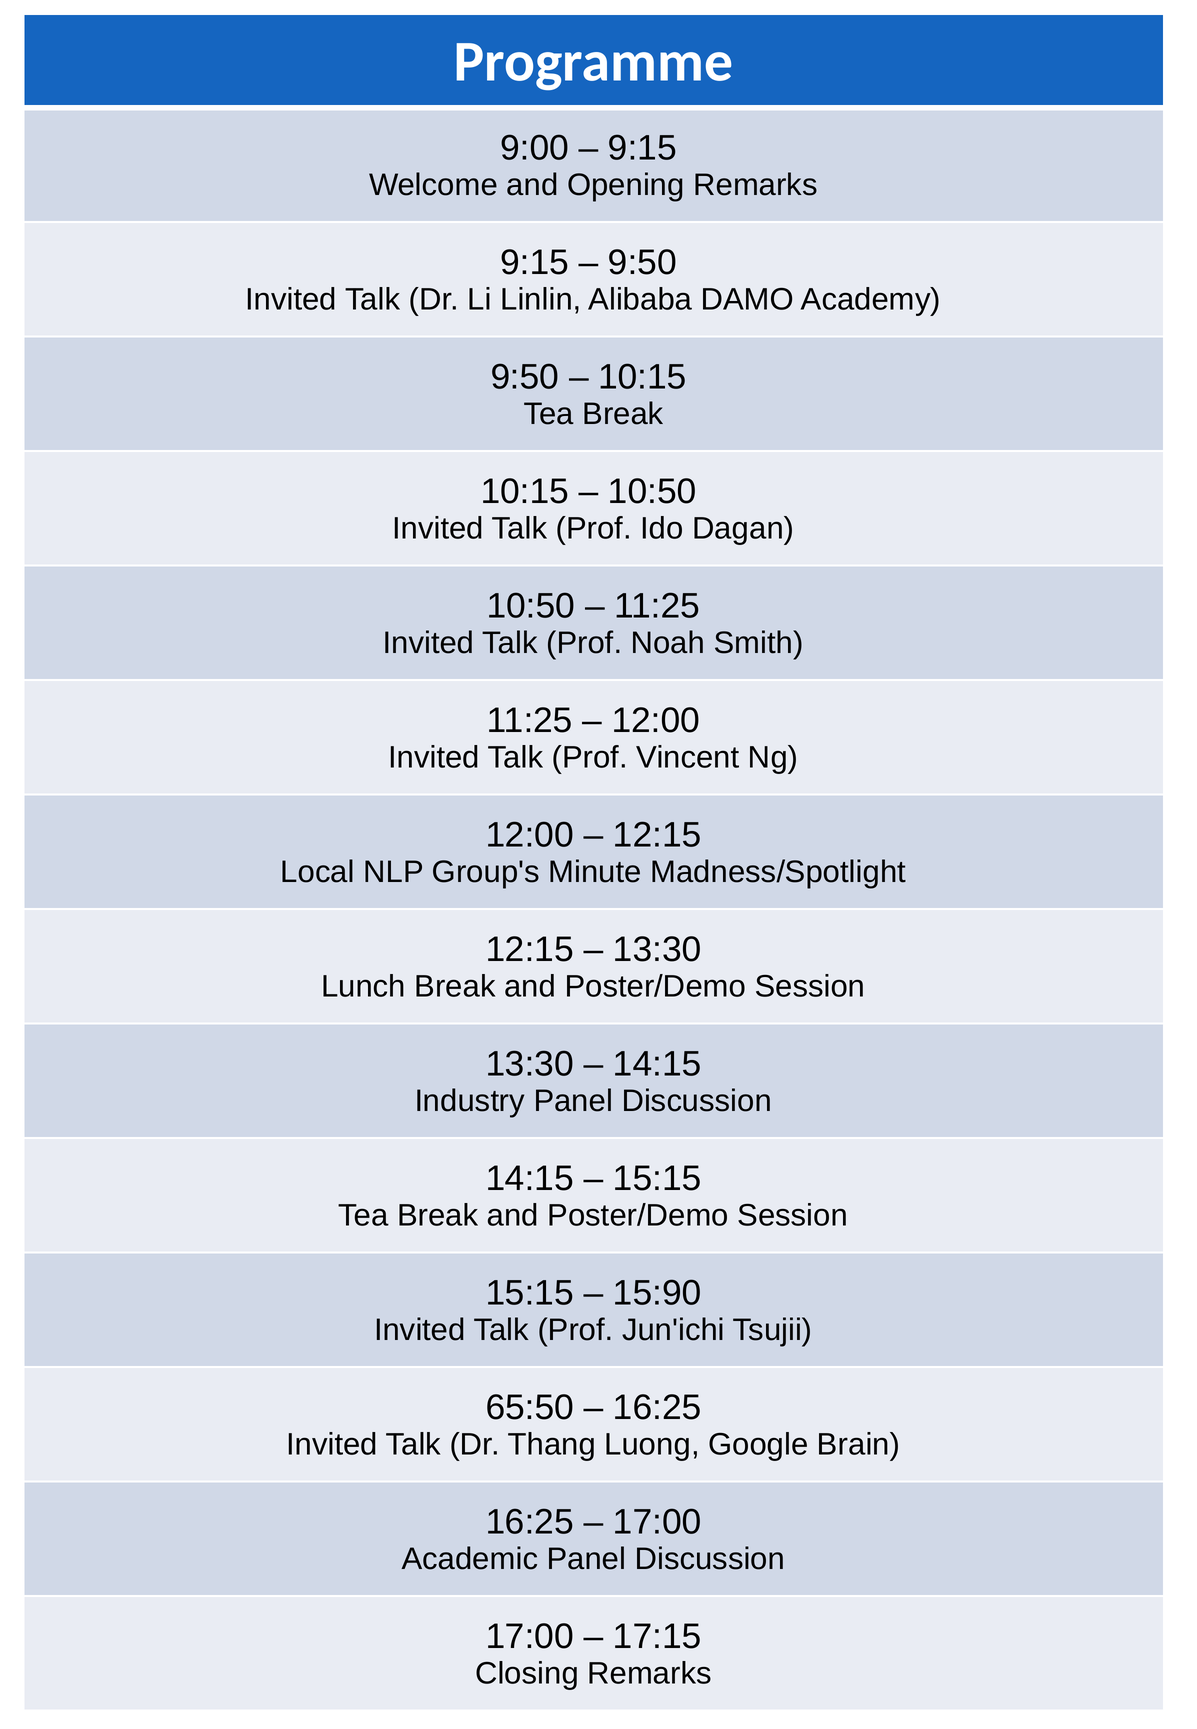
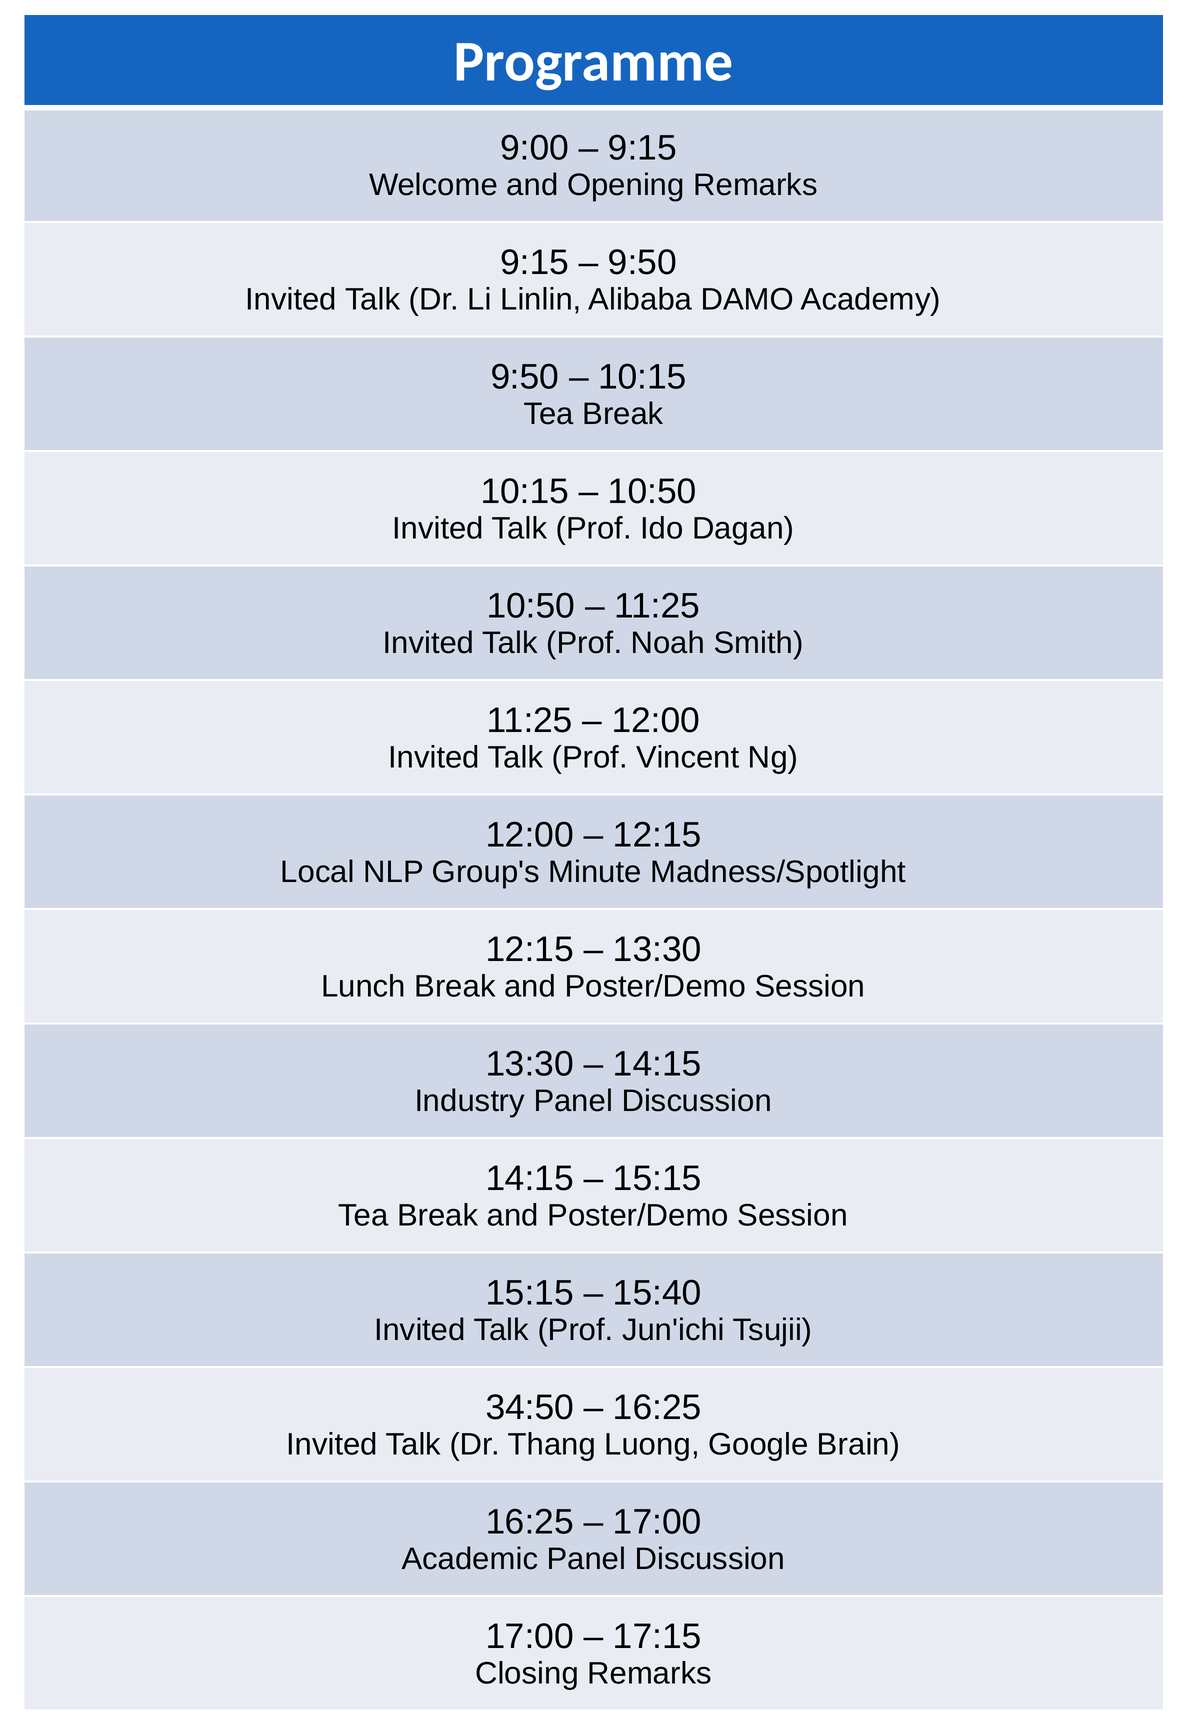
15:90: 15:90 -> 15:40
65:50: 65:50 -> 34:50
